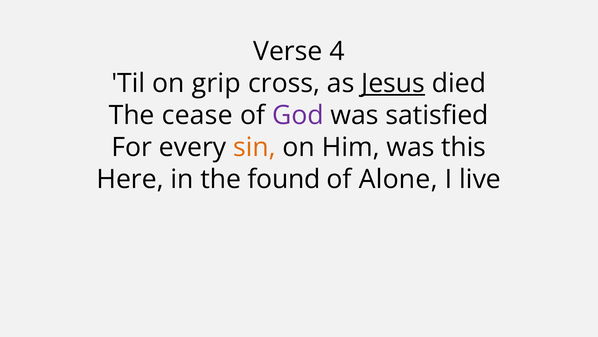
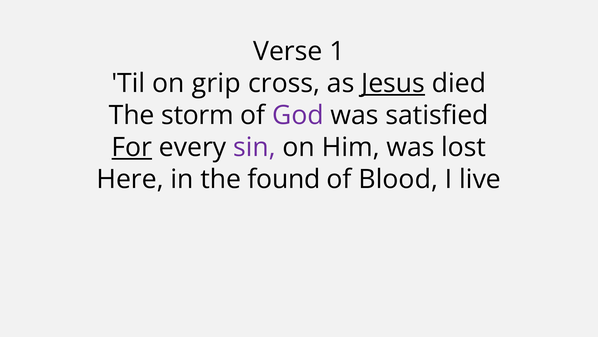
4: 4 -> 1
cease: cease -> storm
For underline: none -> present
sin colour: orange -> purple
this: this -> lost
Alone: Alone -> Blood
